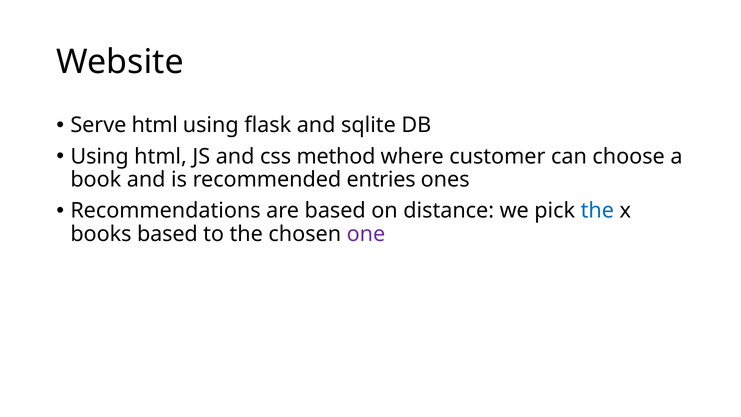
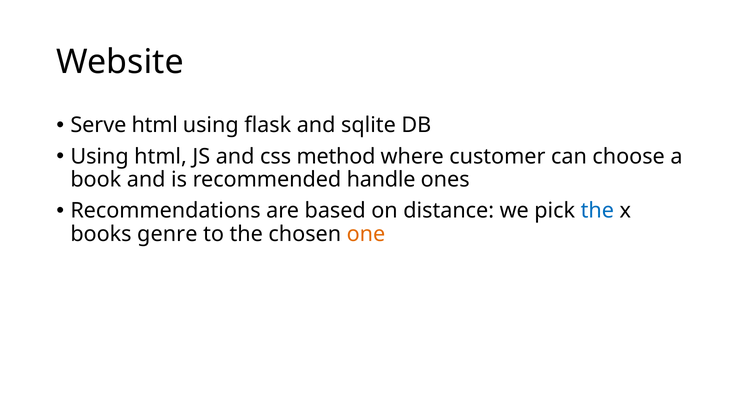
entries: entries -> handle
books based: based -> genre
one colour: purple -> orange
